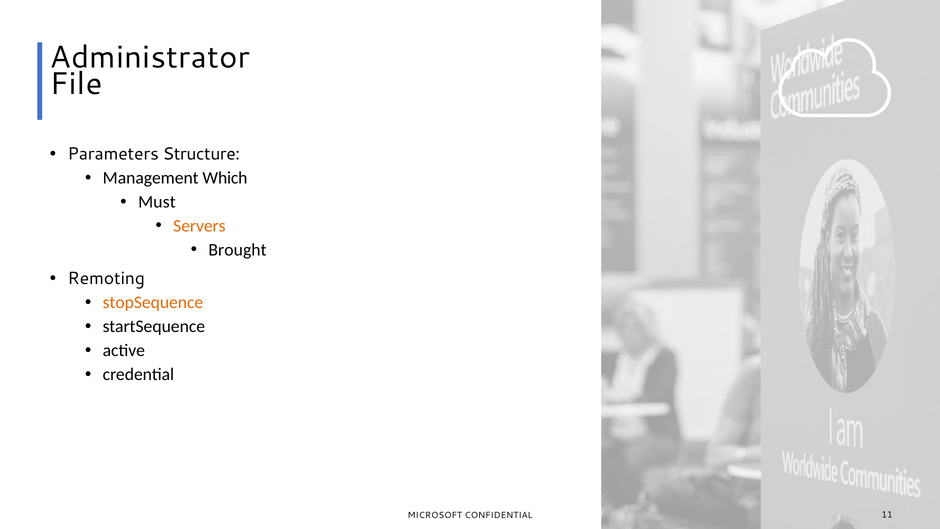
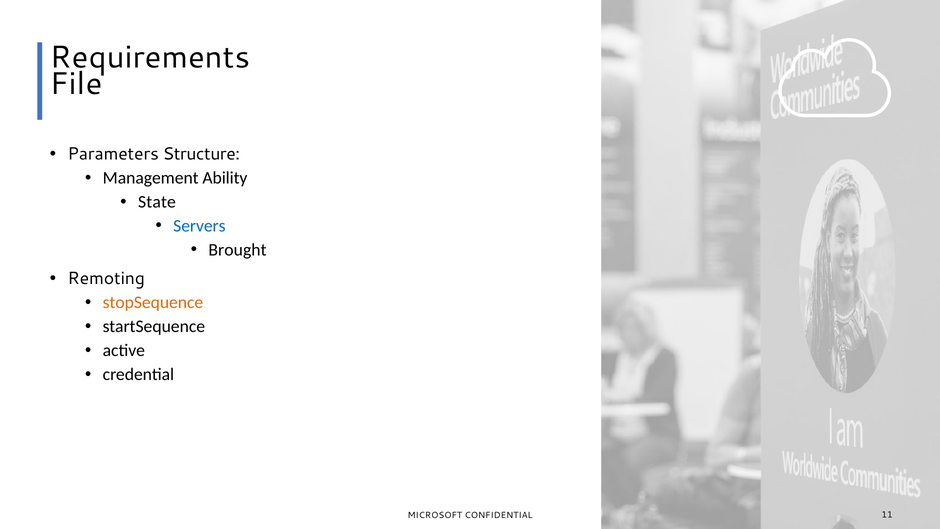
Administrator: Administrator -> Requirements
Which: Which -> Ability
Must: Must -> State
Servers colour: orange -> blue
